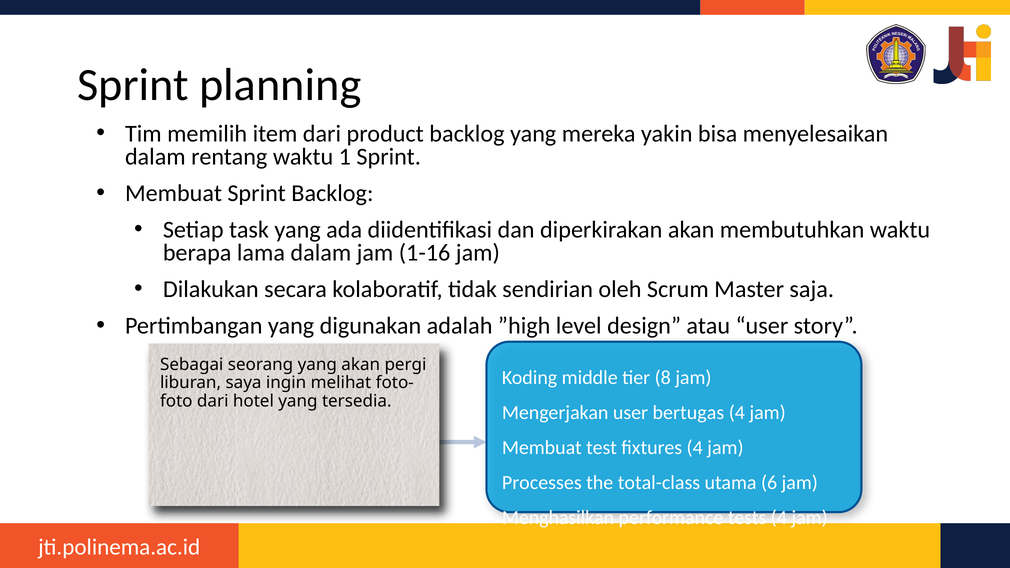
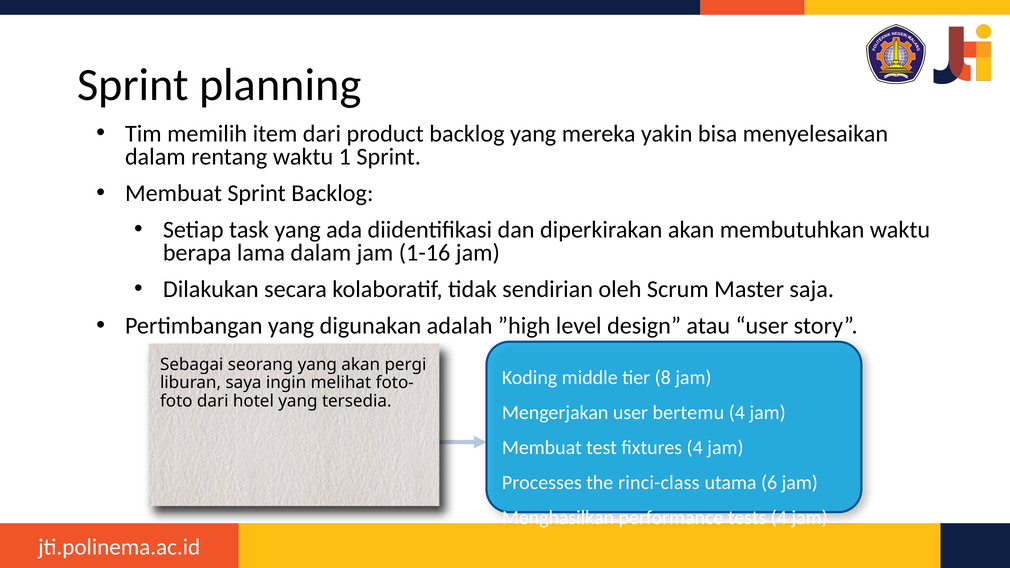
bertugas: bertugas -> bertemu
total-class: total-class -> rinci-class
